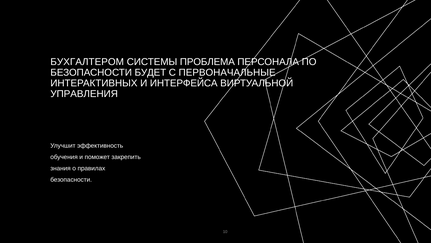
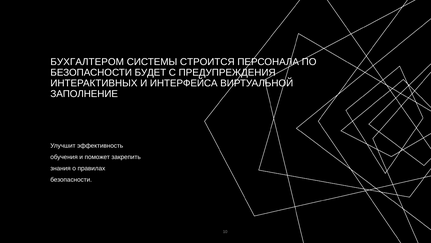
ПРОБЛЕМА: ПРОБЛЕМА -> СТРОИТСЯ
ПЕРВОНАЧАЛЬНЫЕ: ПЕРВОНАЧАЛЬНЫЕ -> ПРЕДУПРЕЖДЕНИЯ
УПРАВЛЕНИЯ: УПРАВЛЕНИЯ -> ЗАПОЛНЕНИЕ
